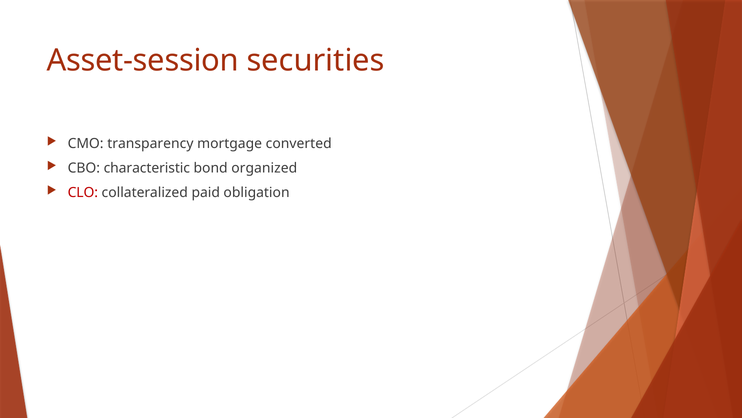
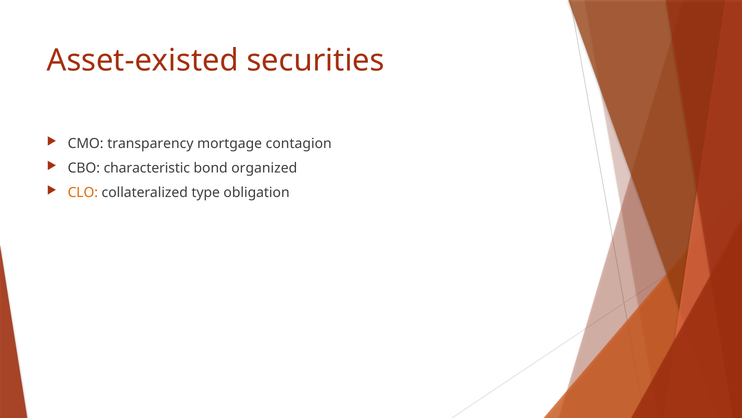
Asset-session: Asset-session -> Asset-existed
converted: converted -> contagion
CLO colour: red -> orange
paid: paid -> type
